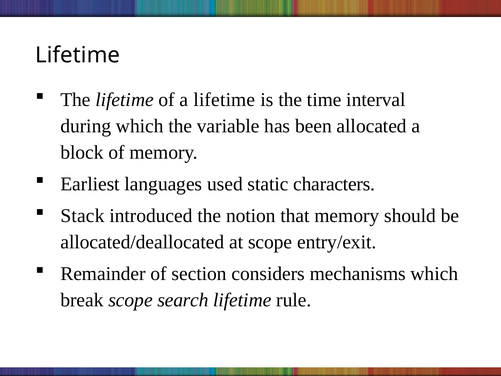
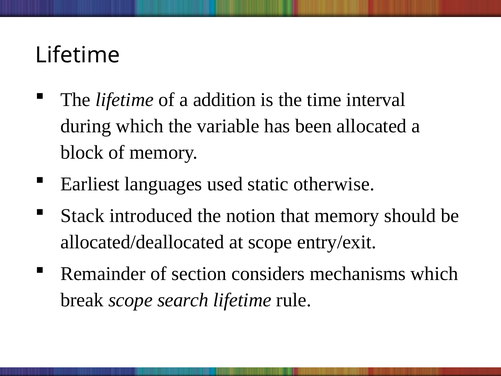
a lifetime: lifetime -> addition
characters: characters -> otherwise
